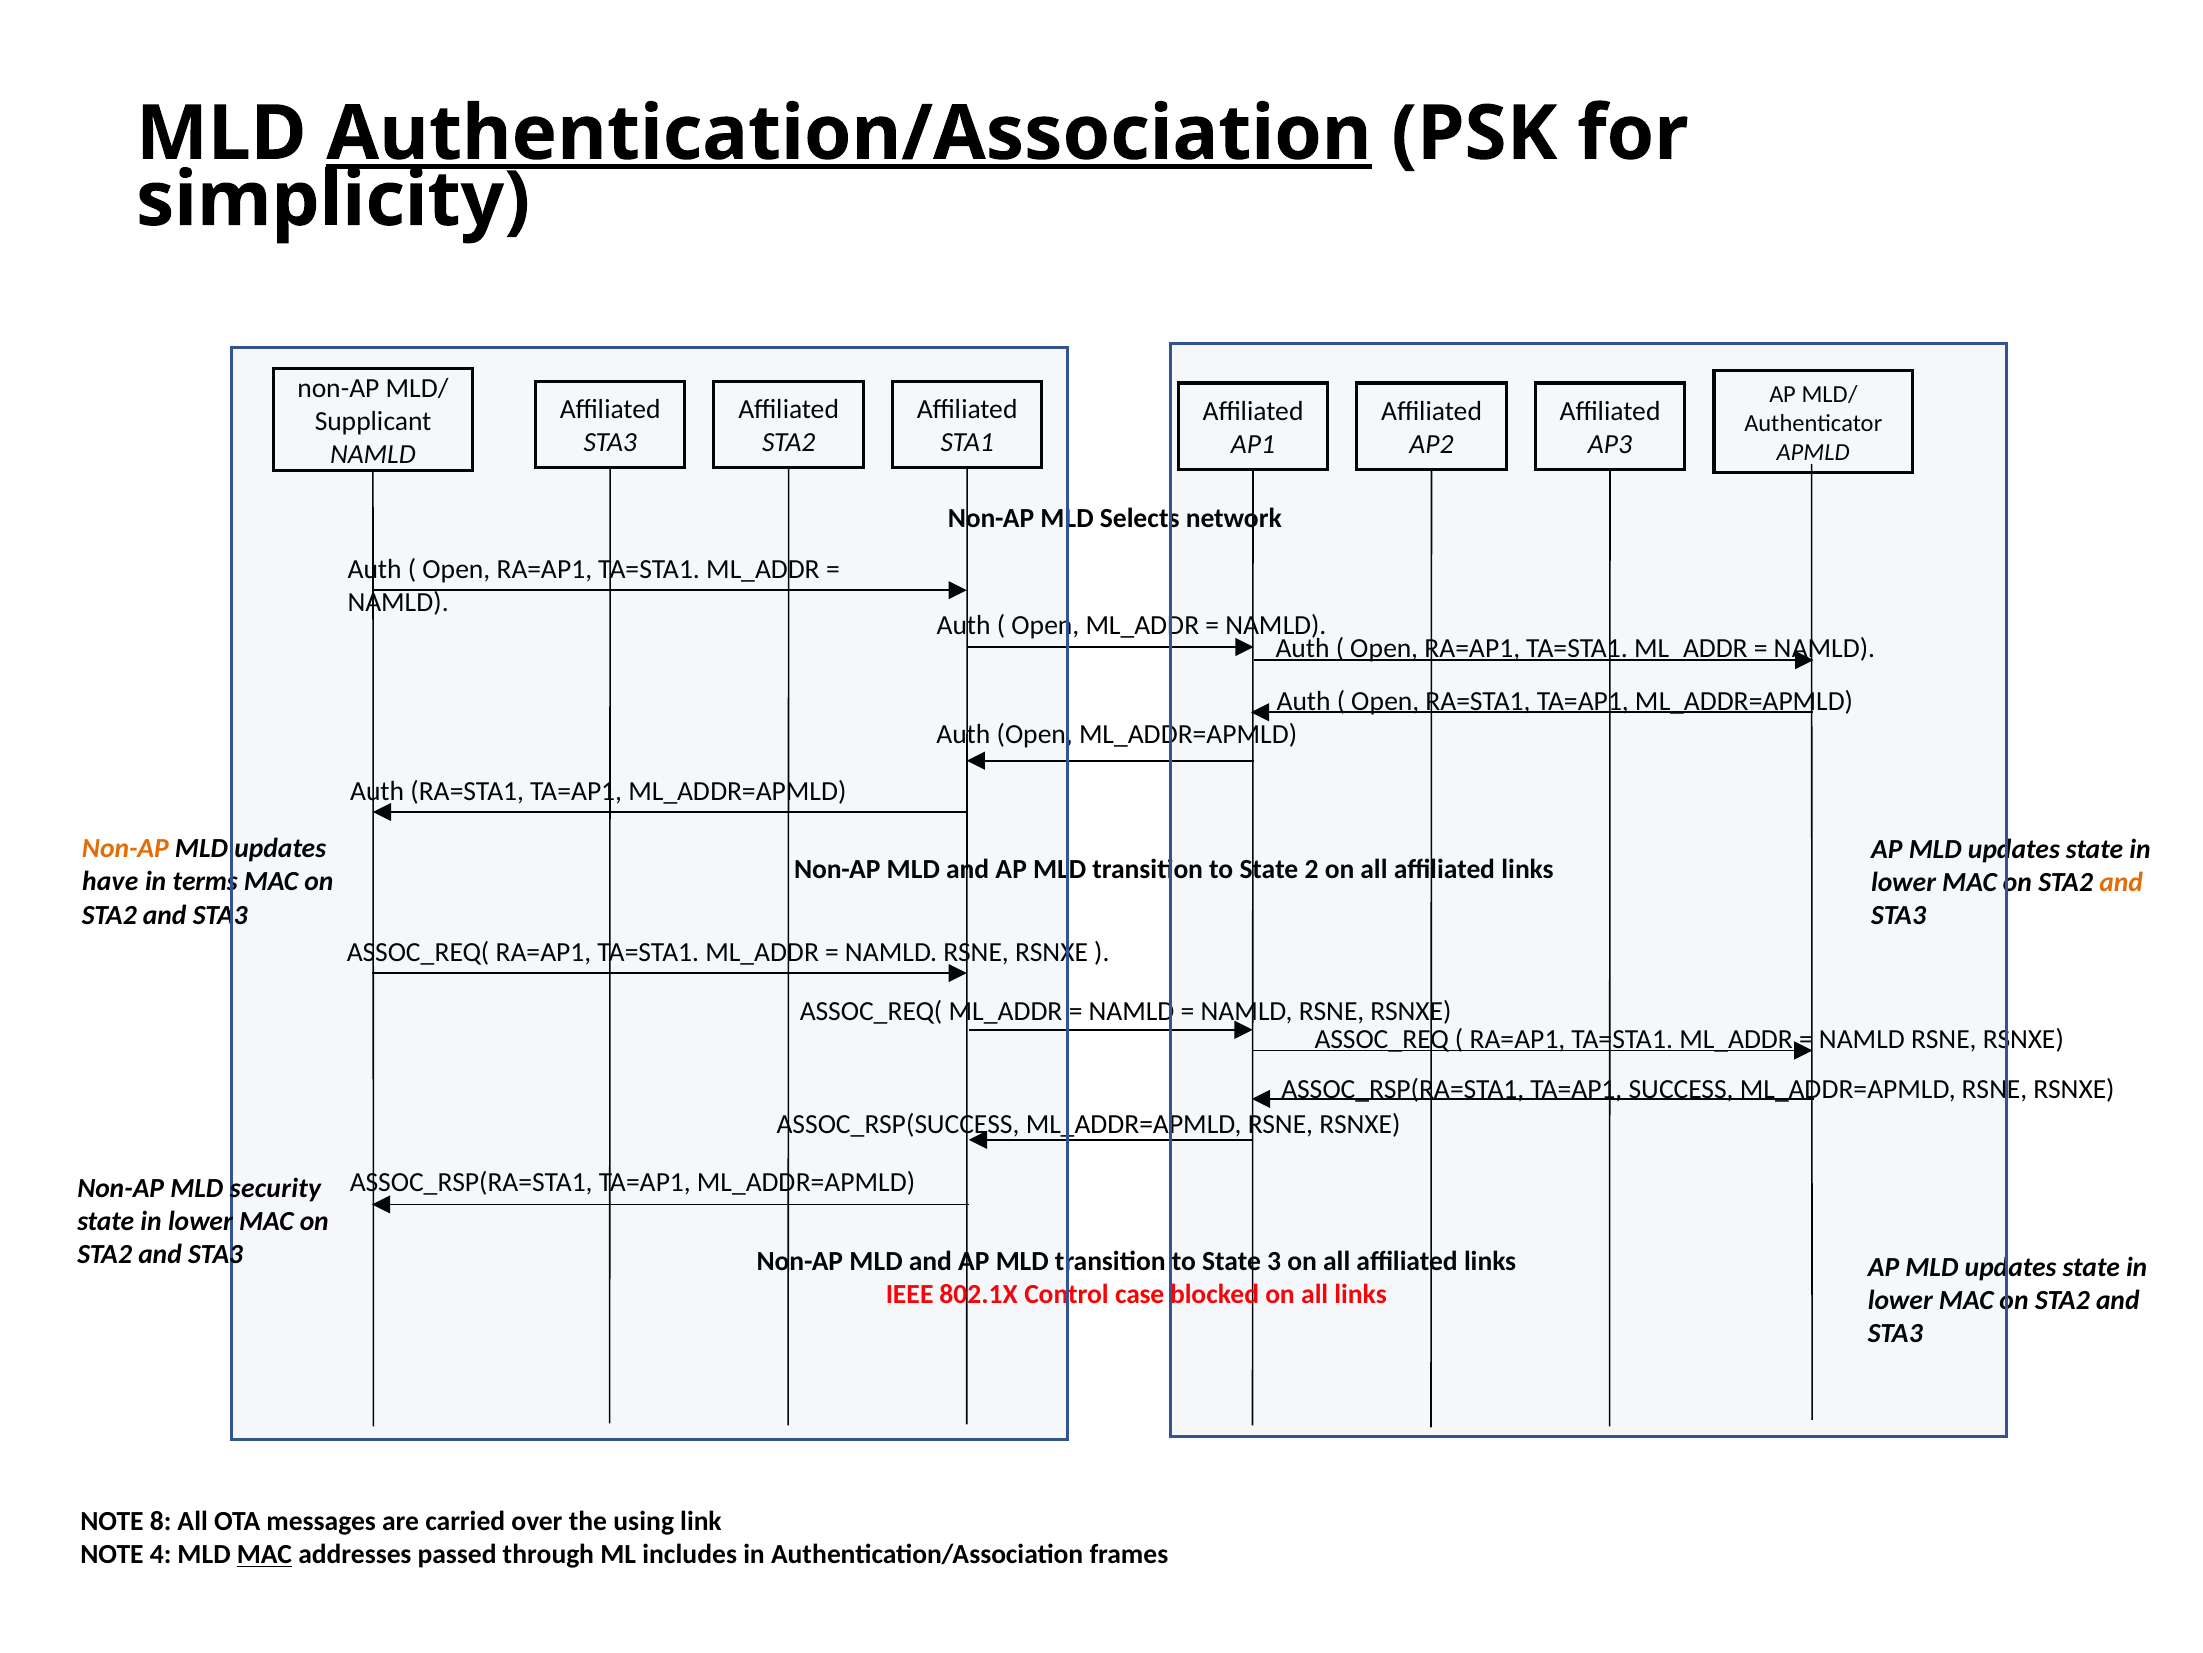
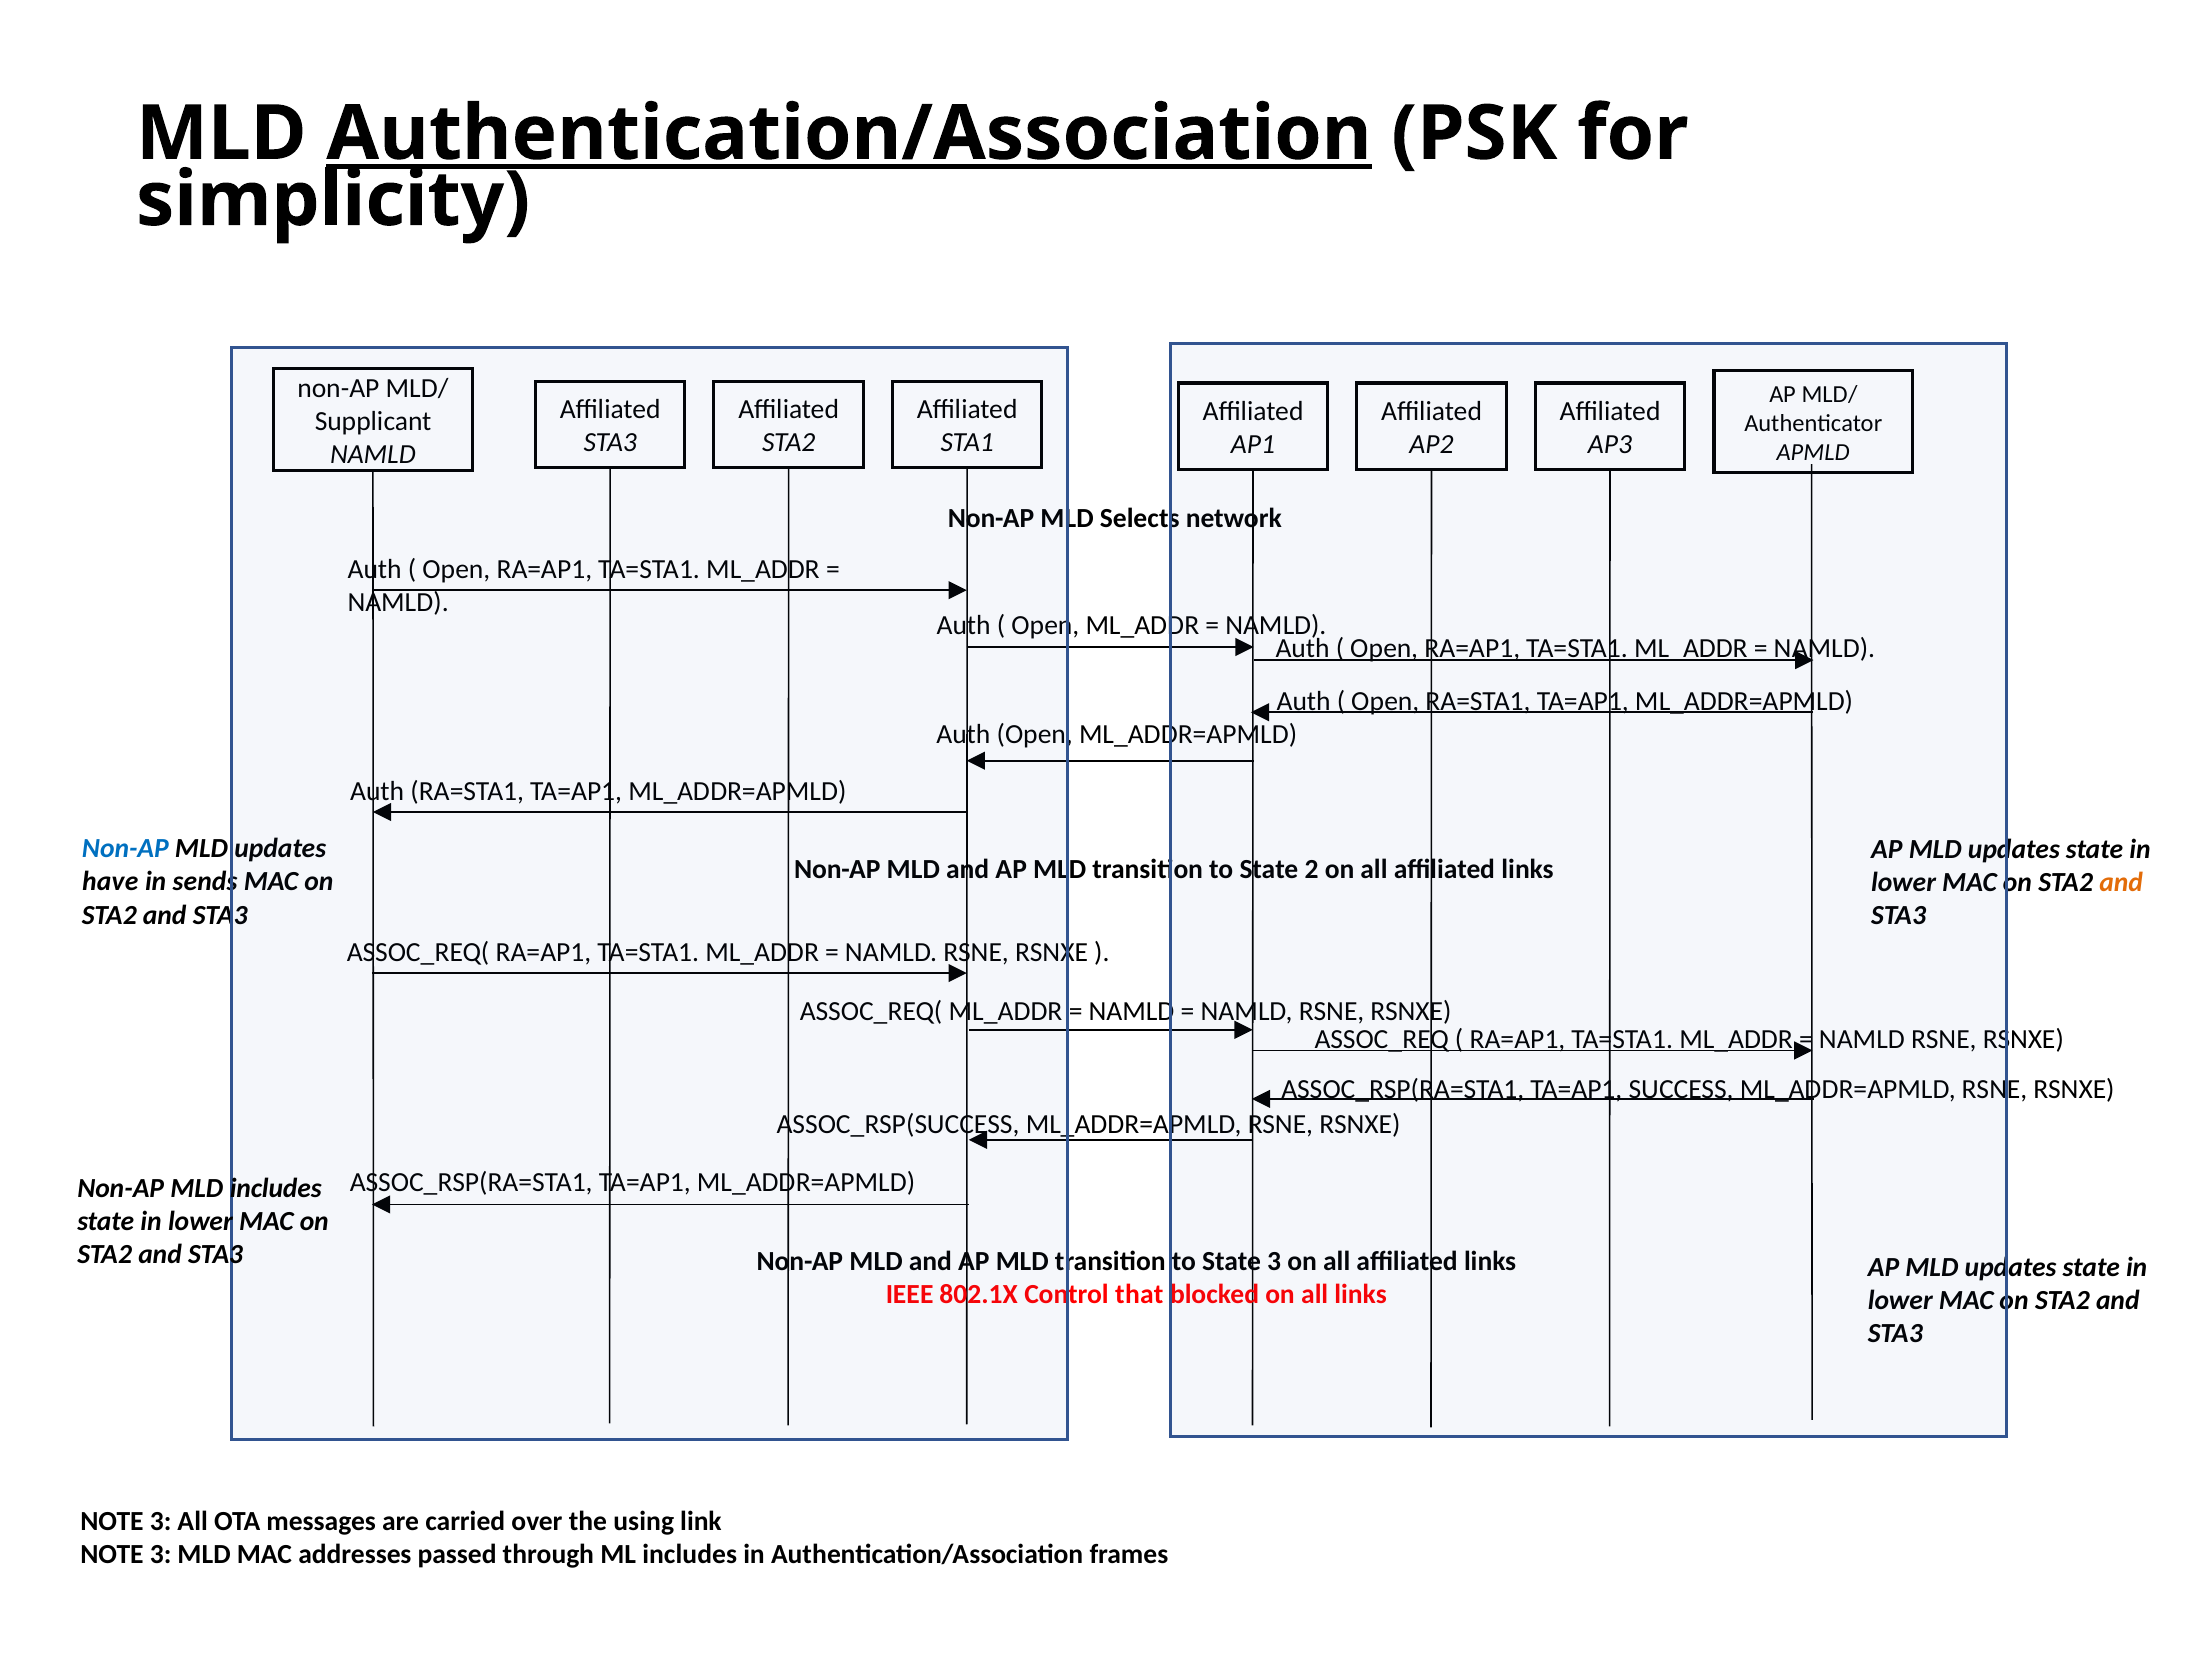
Non-AP at (125, 848) colour: orange -> blue
terms: terms -> sends
MLD security: security -> includes
case: case -> that
8 at (161, 1521): 8 -> 3
4 at (161, 1554): 4 -> 3
MAC at (265, 1554) underline: present -> none
